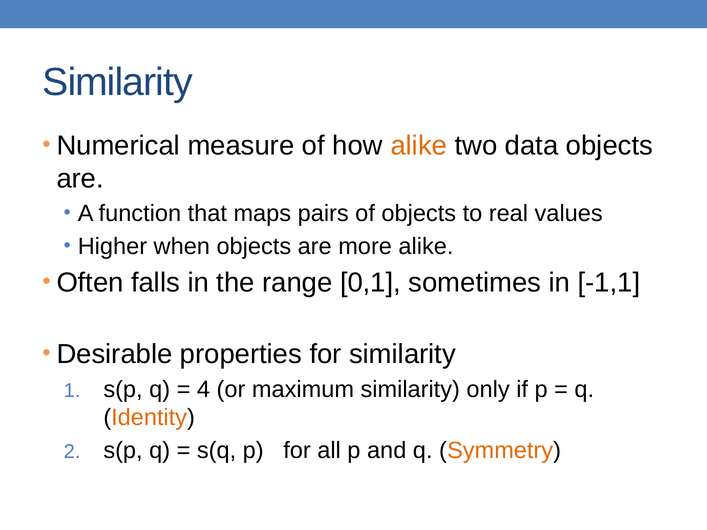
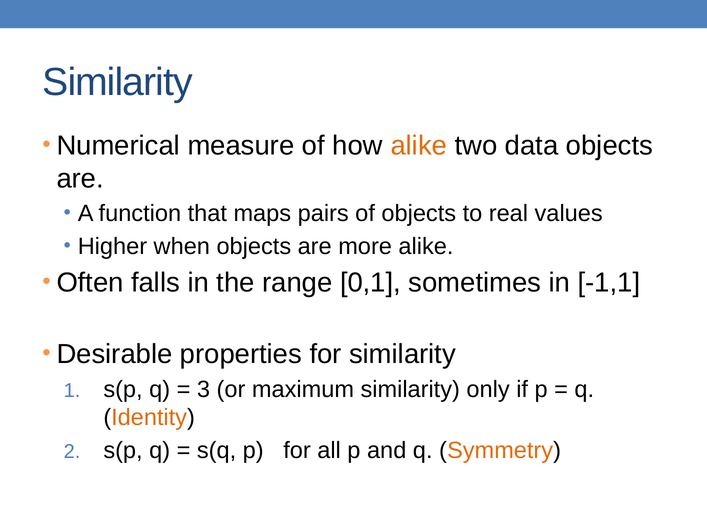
4: 4 -> 3
